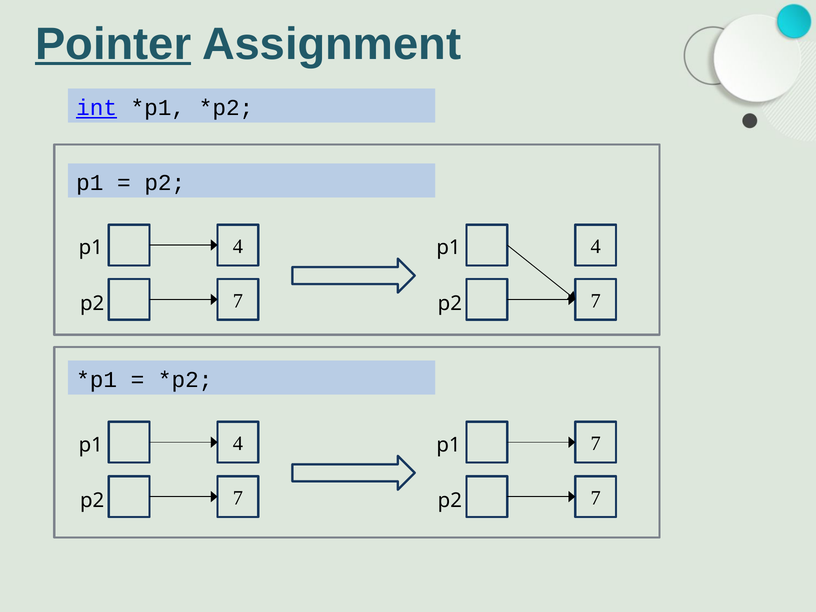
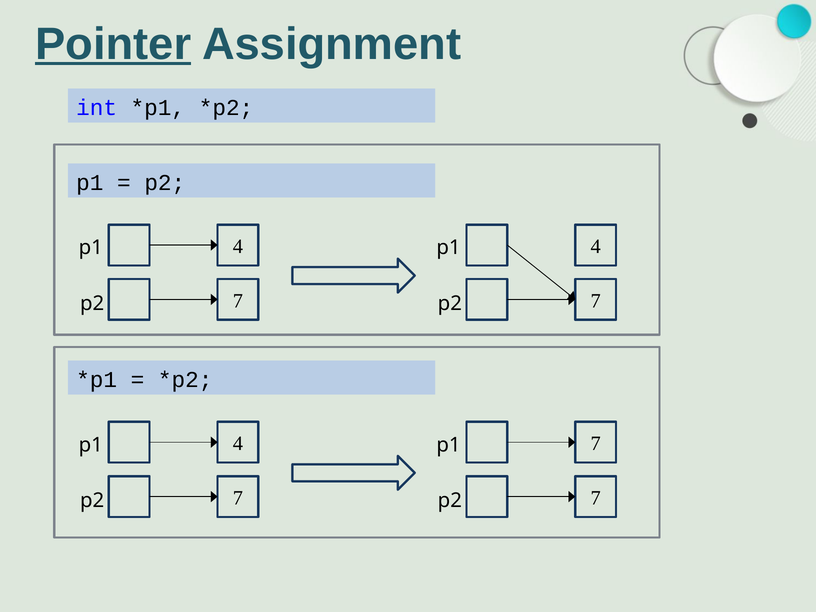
int underline: present -> none
